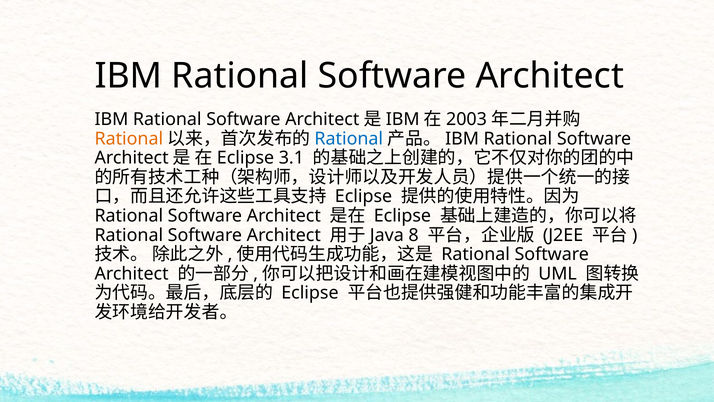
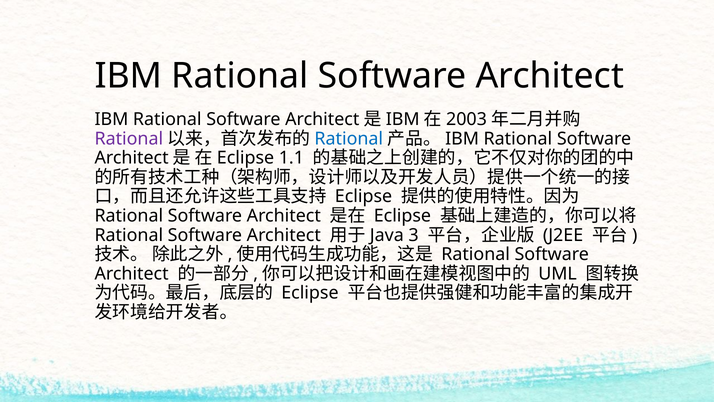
Rational at (129, 139) colour: orange -> purple
3.1: 3.1 -> 1.1
8: 8 -> 3
